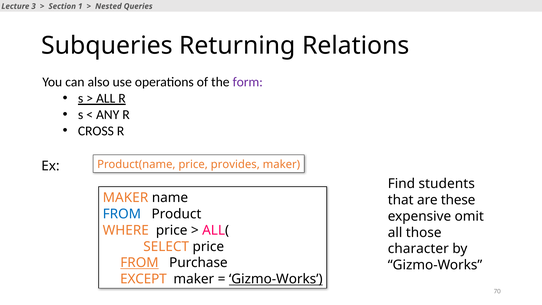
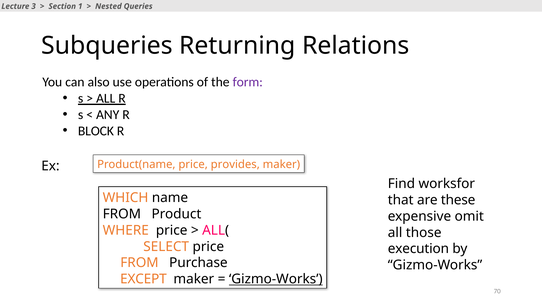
CROSS: CROSS -> BLOCK
students: students -> worksfor
MAKER at (125, 198): MAKER -> WHICH
FROM at (122, 214) colour: blue -> black
character: character -> execution
FROM at (139, 263) underline: present -> none
